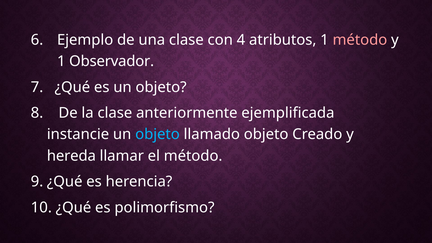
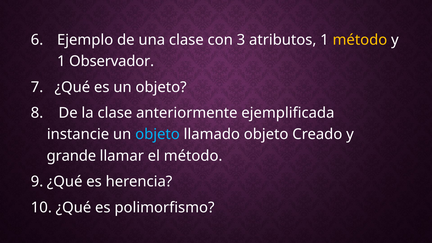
4: 4 -> 3
método at (360, 40) colour: pink -> yellow
hereda: hereda -> grande
